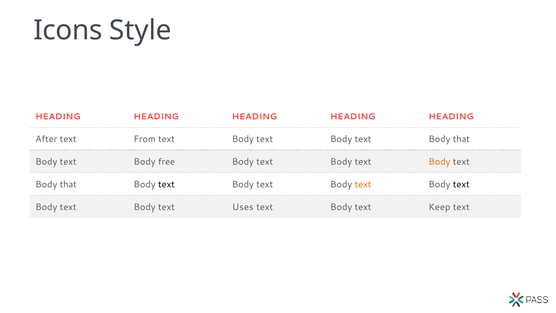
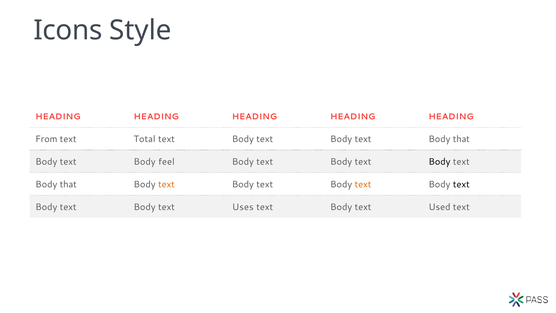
After: After -> From
From: From -> Total
free: free -> feel
Body at (439, 162) colour: orange -> black
text at (166, 184) colour: black -> orange
Keep: Keep -> Used
